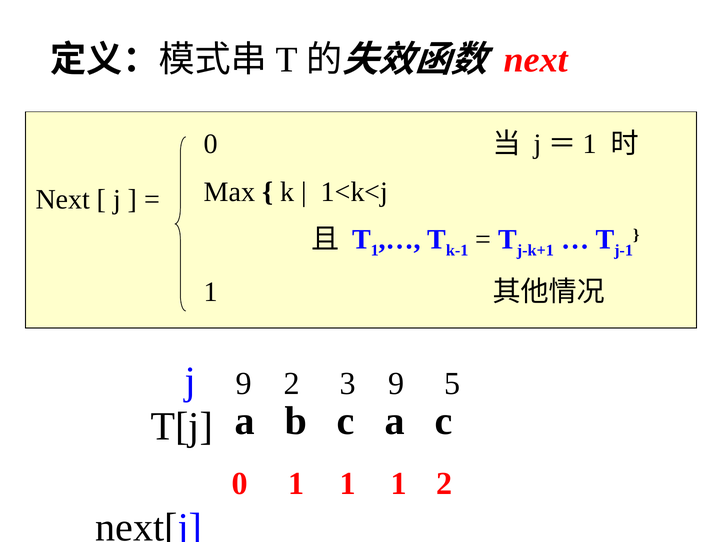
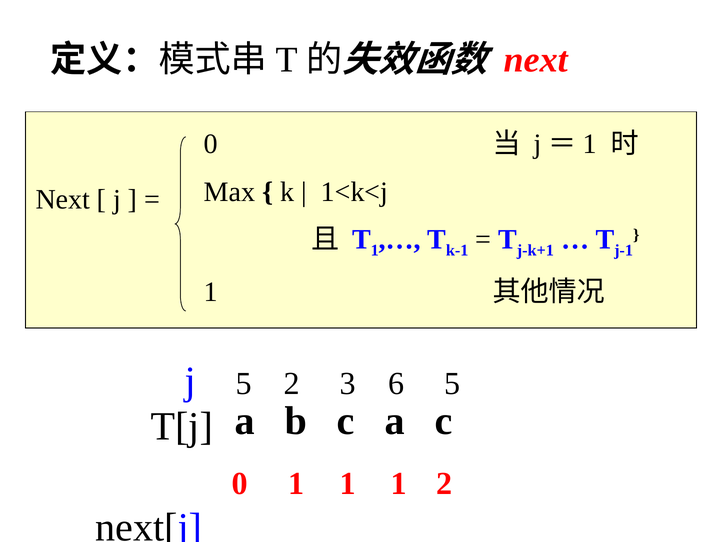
j 9: 9 -> 5
3 9: 9 -> 6
